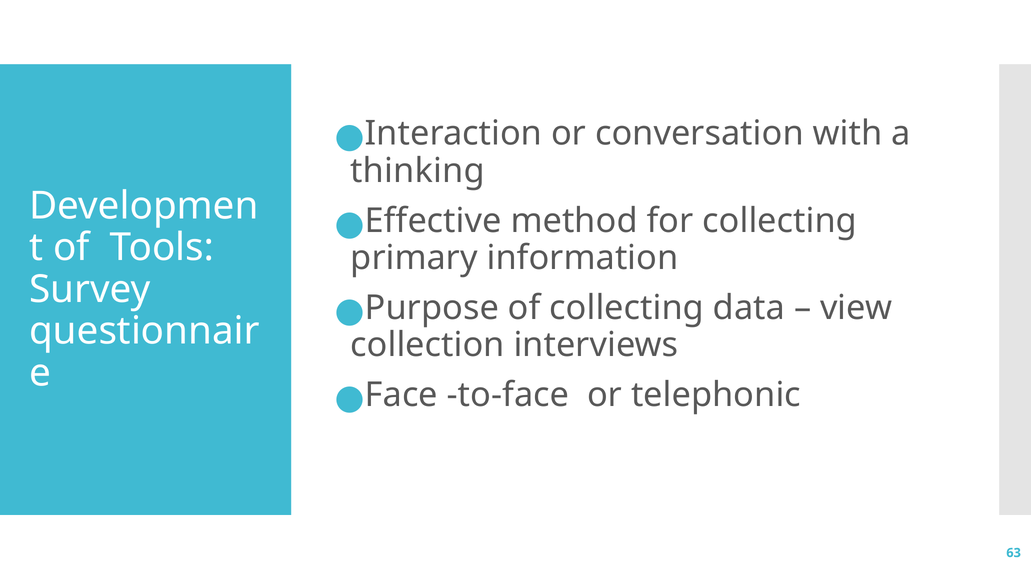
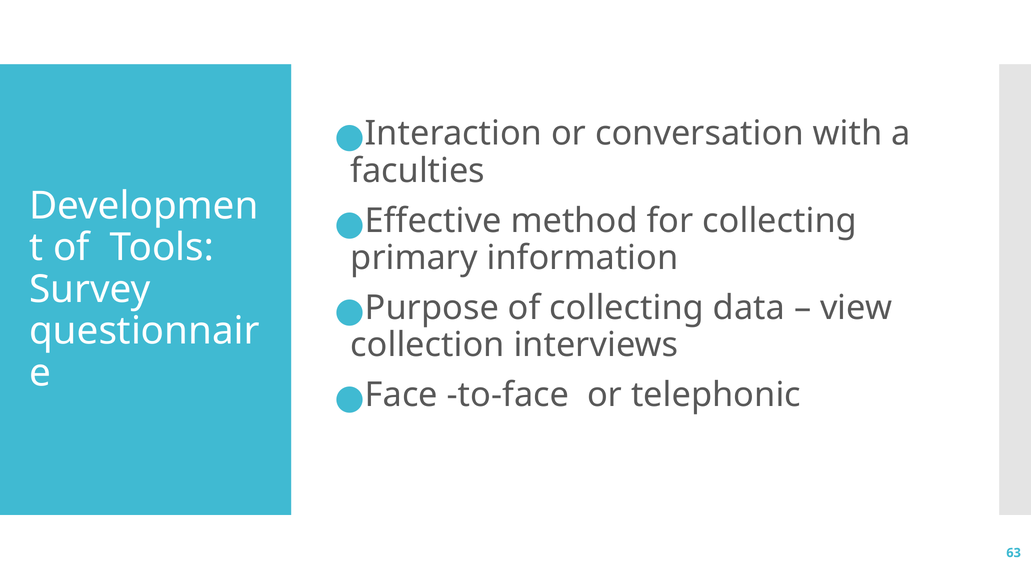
thinking: thinking -> faculties
